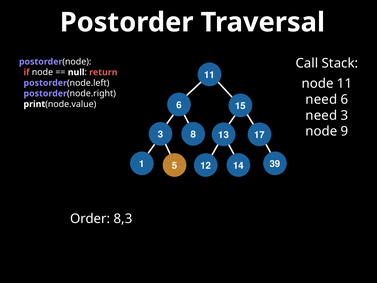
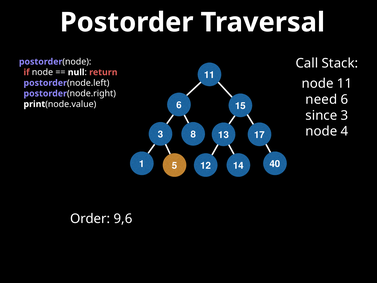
need at (321, 115): need -> since
9: 9 -> 4
39: 39 -> 40
8,3: 8,3 -> 9,6
